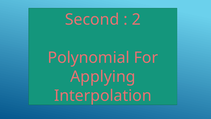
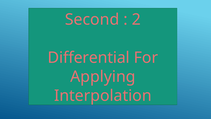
Polynomial: Polynomial -> Differential
